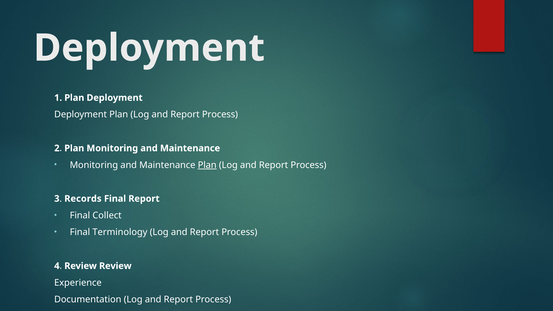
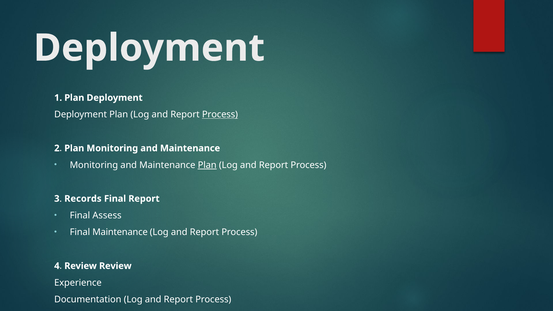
Process at (220, 115) underline: none -> present
Collect: Collect -> Assess
Final Terminology: Terminology -> Maintenance
